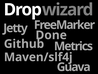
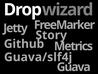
Done: Done -> Story
Maven/slf4j: Maven/slf4j -> Guava/slf4j
